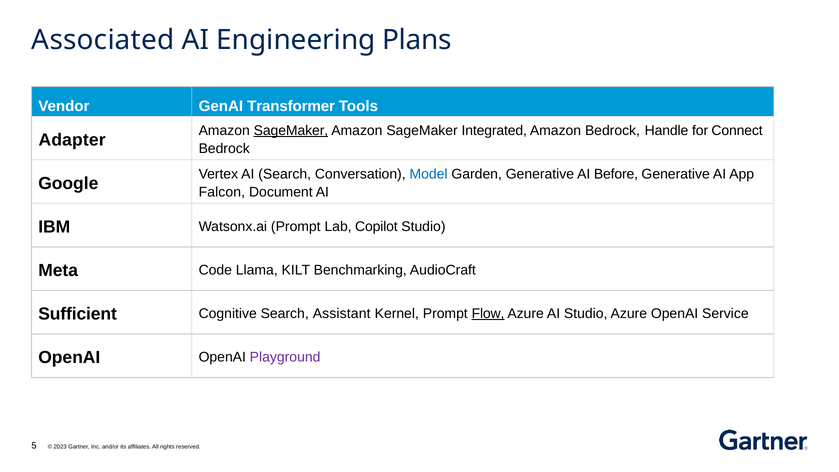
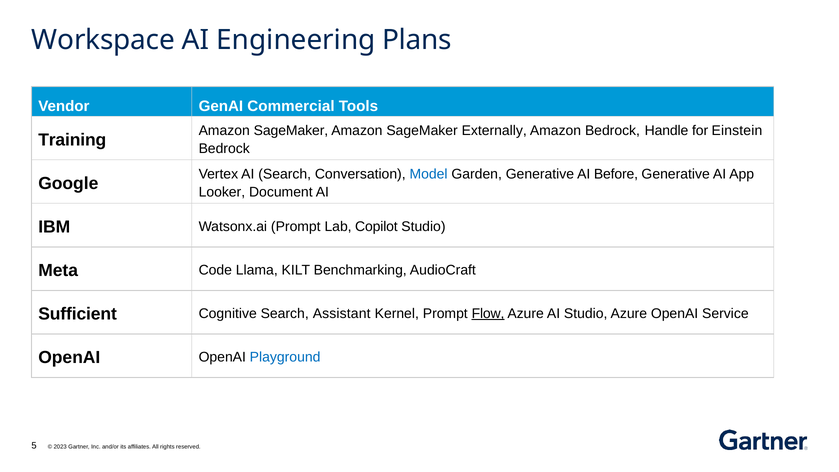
Associated: Associated -> Workspace
Transformer: Transformer -> Commercial
SageMaker at (291, 131) underline: present -> none
Integrated: Integrated -> Externally
Connect: Connect -> Einstein
Adapter: Adapter -> Training
Falcon: Falcon -> Looker
Playground colour: purple -> blue
